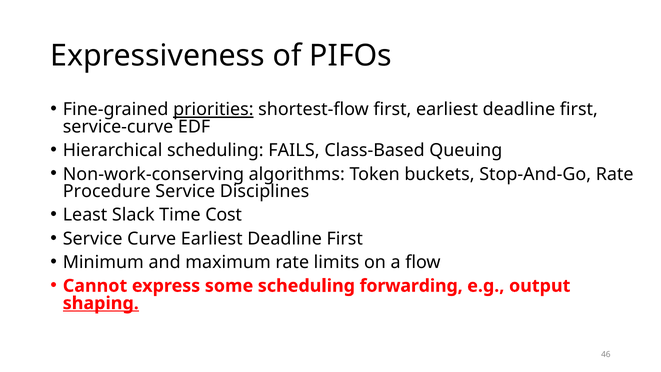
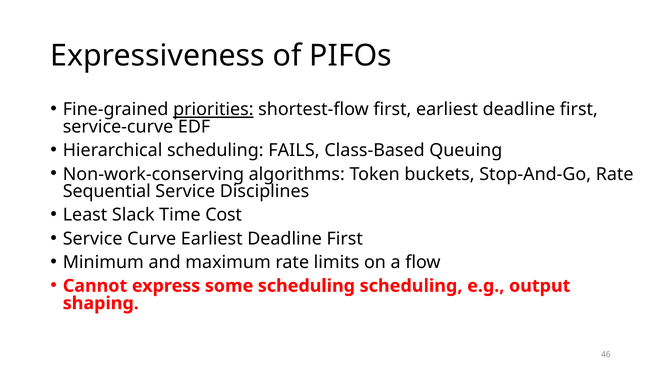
Procedure: Procedure -> Sequential
scheduling forwarding: forwarding -> scheduling
shaping underline: present -> none
